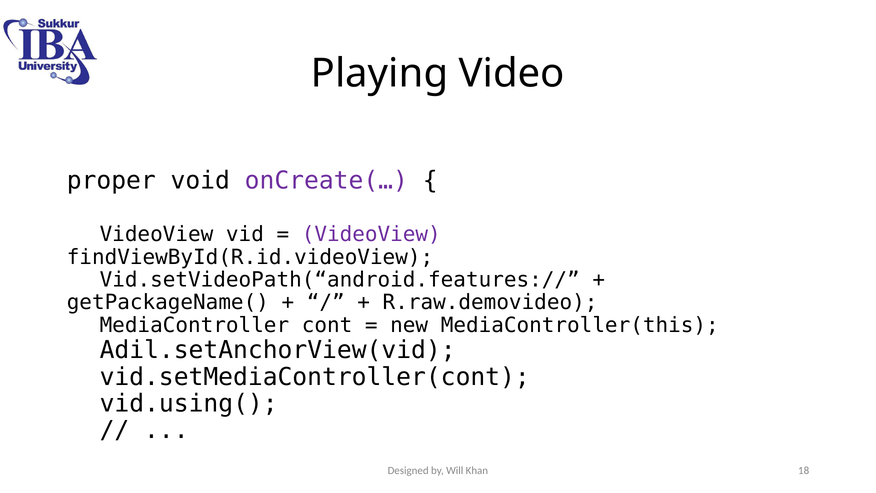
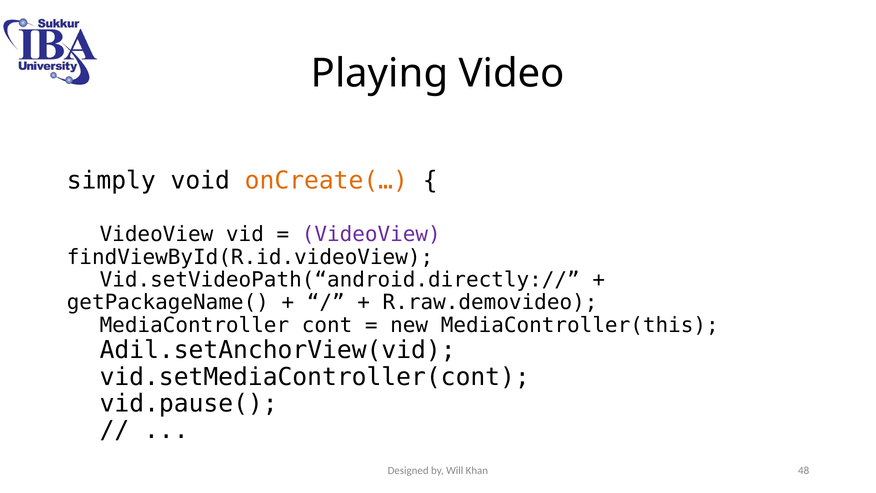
proper: proper -> simply
onCreate(… colour: purple -> orange
Vid.setVideoPath(“android.features://: Vid.setVideoPath(“android.features:// -> Vid.setVideoPath(“android.directly://
vid.using(: vid.using( -> vid.pause(
18: 18 -> 48
